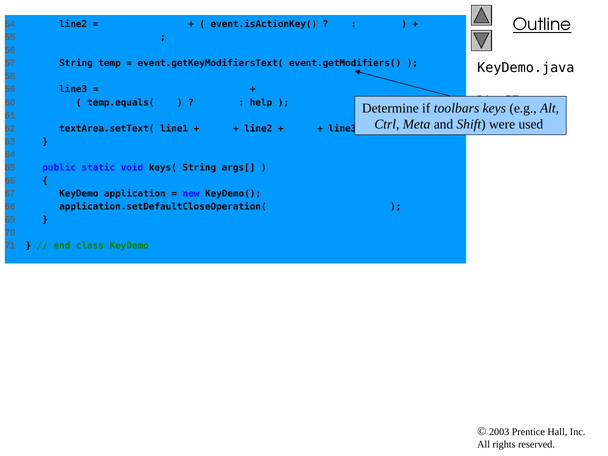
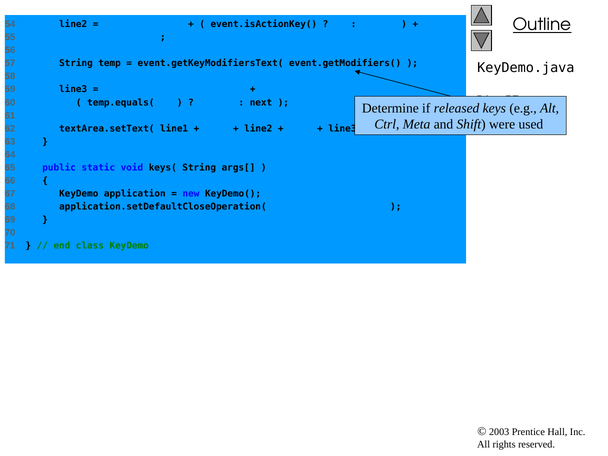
help: help -> next
toolbars: toolbars -> released
